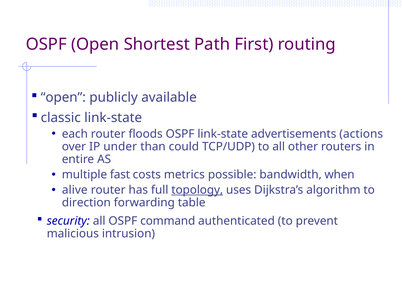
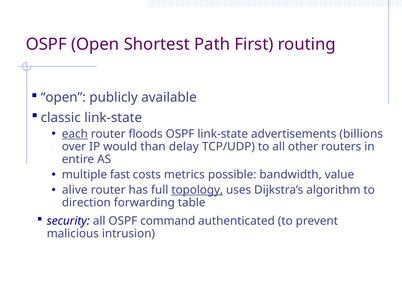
each underline: none -> present
actions: actions -> billions
under: under -> would
could: could -> delay
when: when -> value
